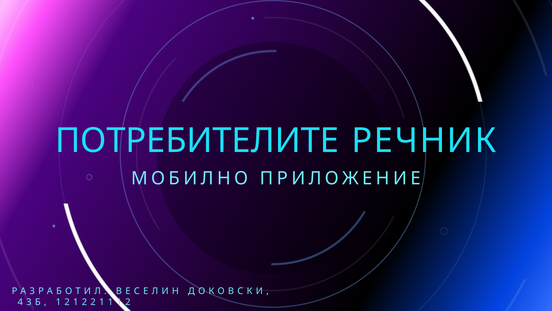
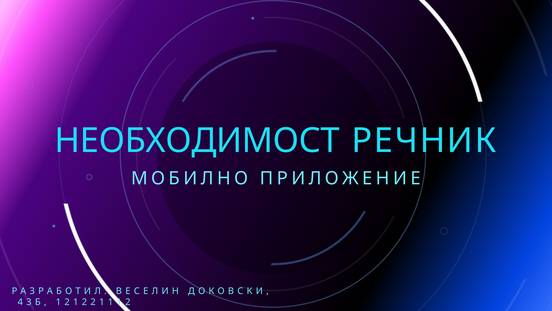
ПОТРЕБИТЕЛИТЕ: ПОТРЕБИТЕЛИТЕ -> НЕОБХОДИМОСТ
